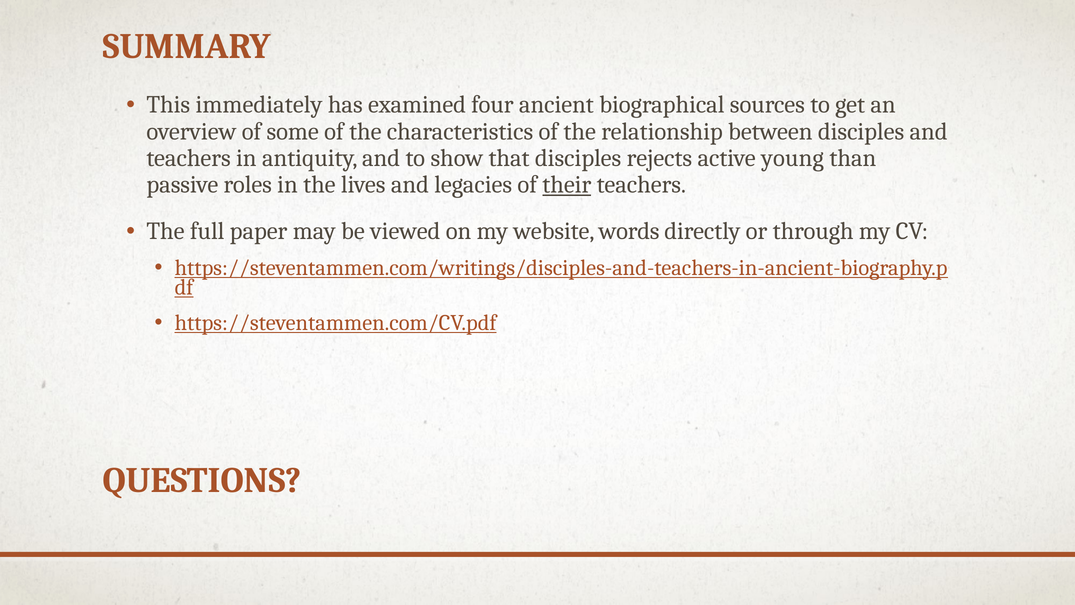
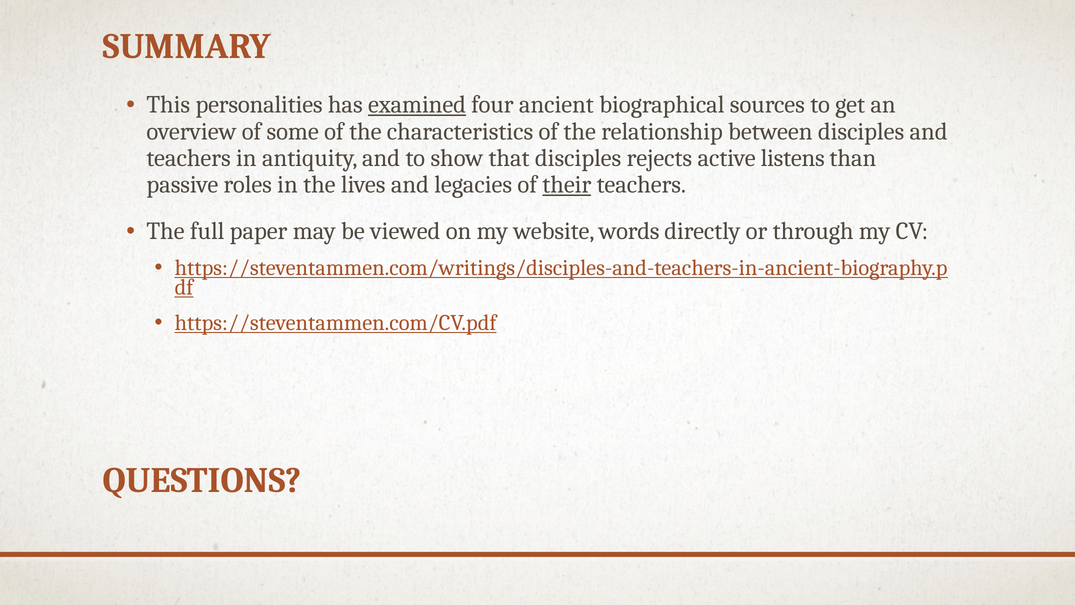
immediately: immediately -> personalities
examined underline: none -> present
young: young -> listens
